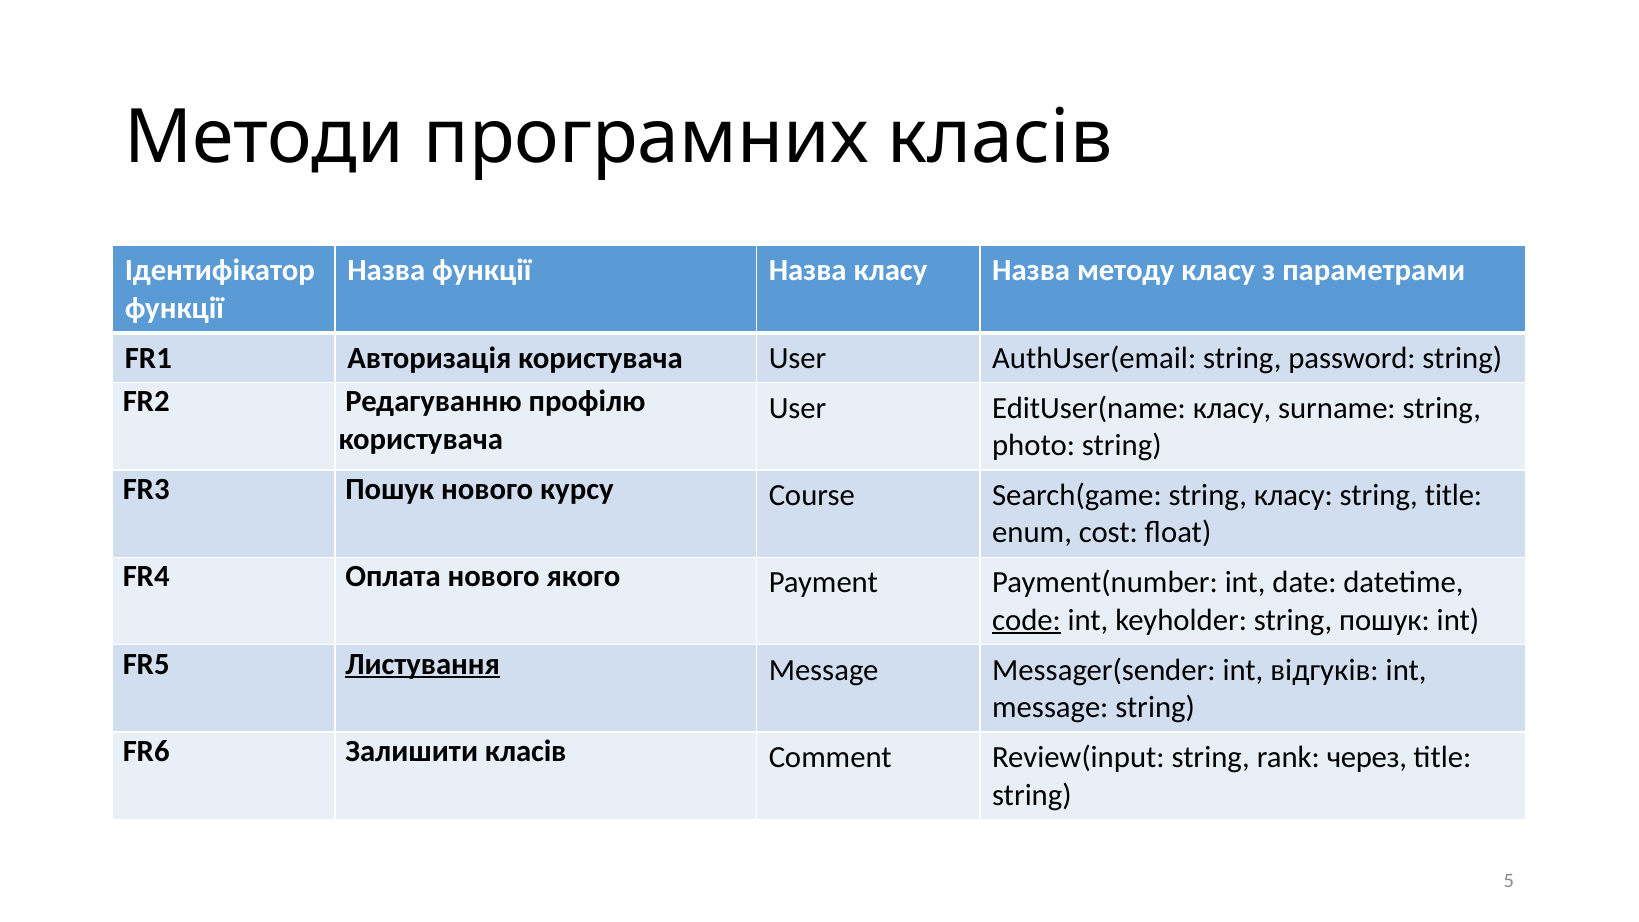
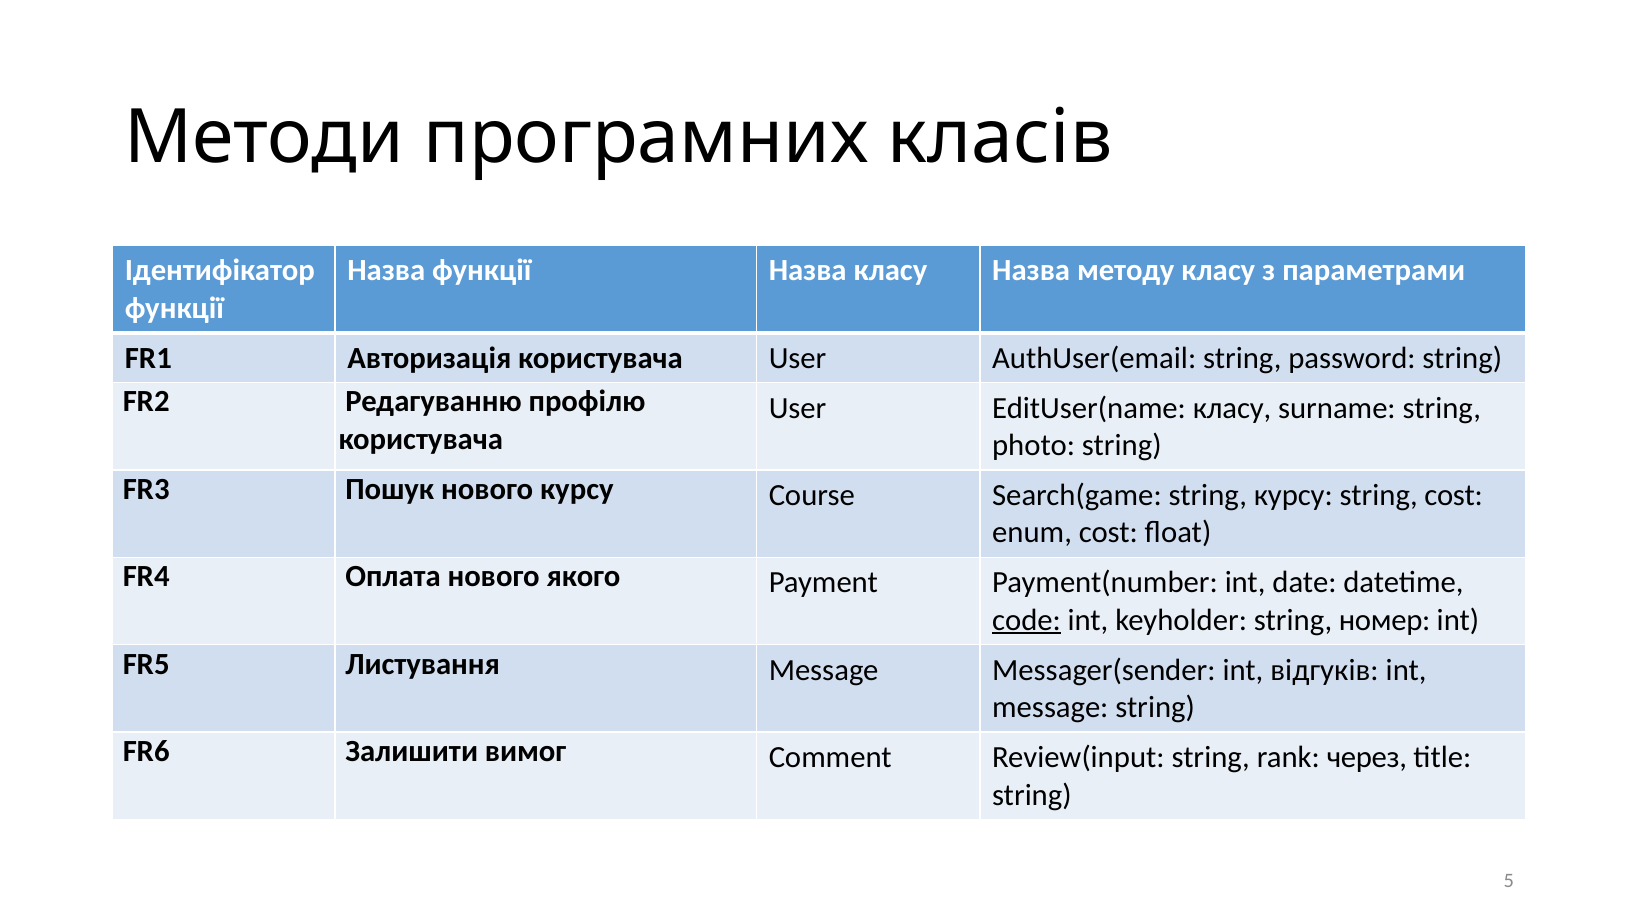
string класу: класу -> курсу
string title: title -> cost
string пошук: пошук -> номер
Листування underline: present -> none
Залишити класів: класів -> вимог
